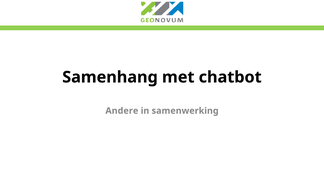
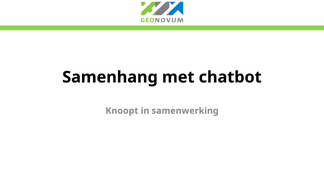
Andere: Andere -> Knoopt
